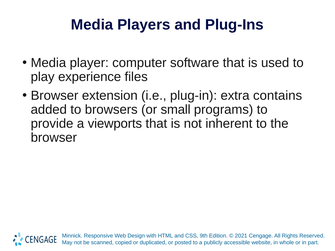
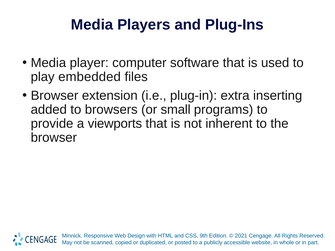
experience: experience -> embedded
contains: contains -> inserting
